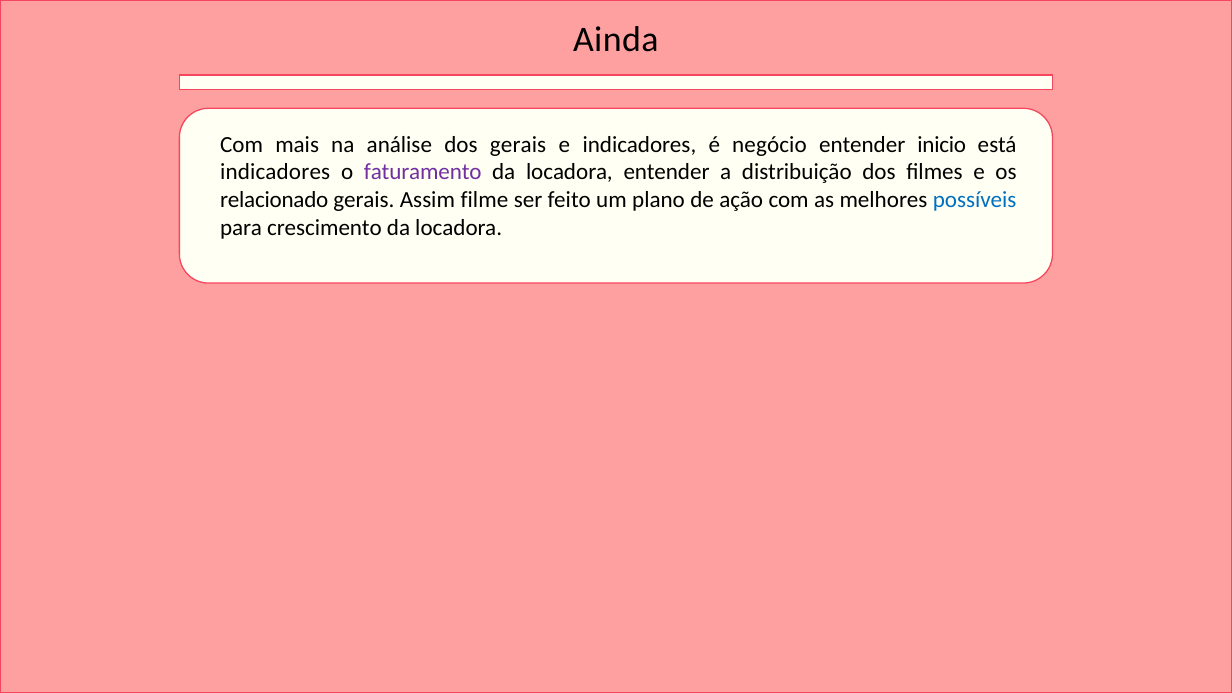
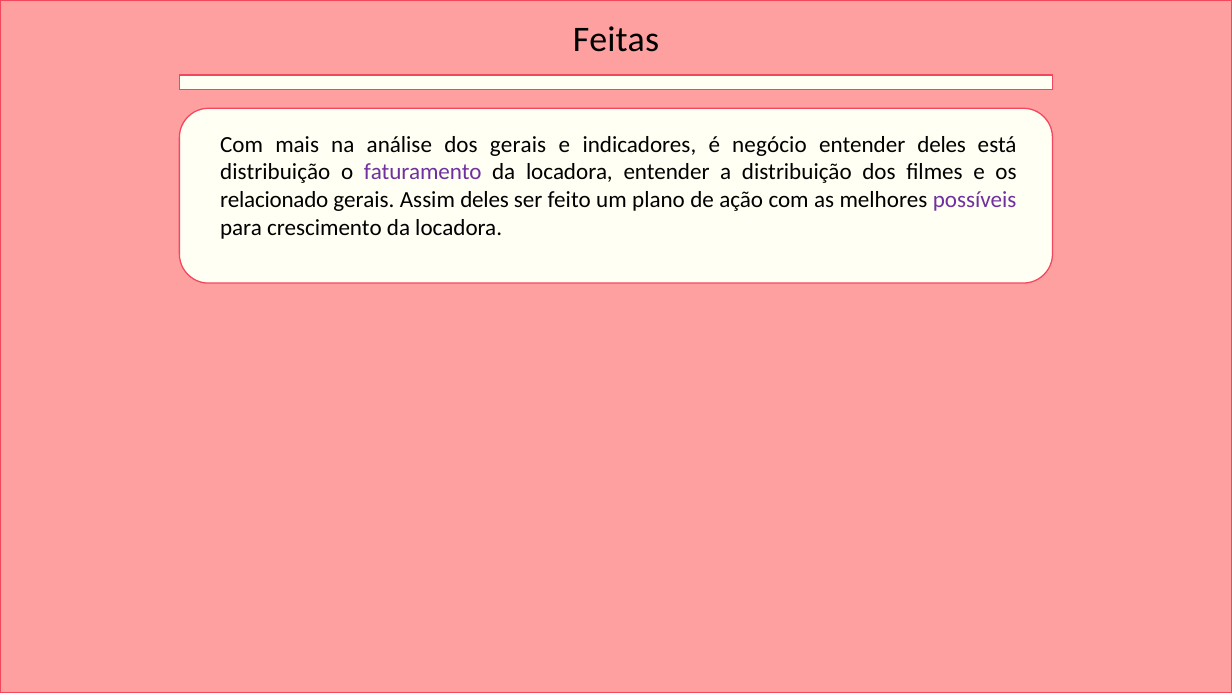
Ainda: Ainda -> Feitas
entender inicio: inicio -> deles
indicadores at (275, 172): indicadores -> distribuição
Assim filme: filme -> deles
possíveis colour: blue -> purple
